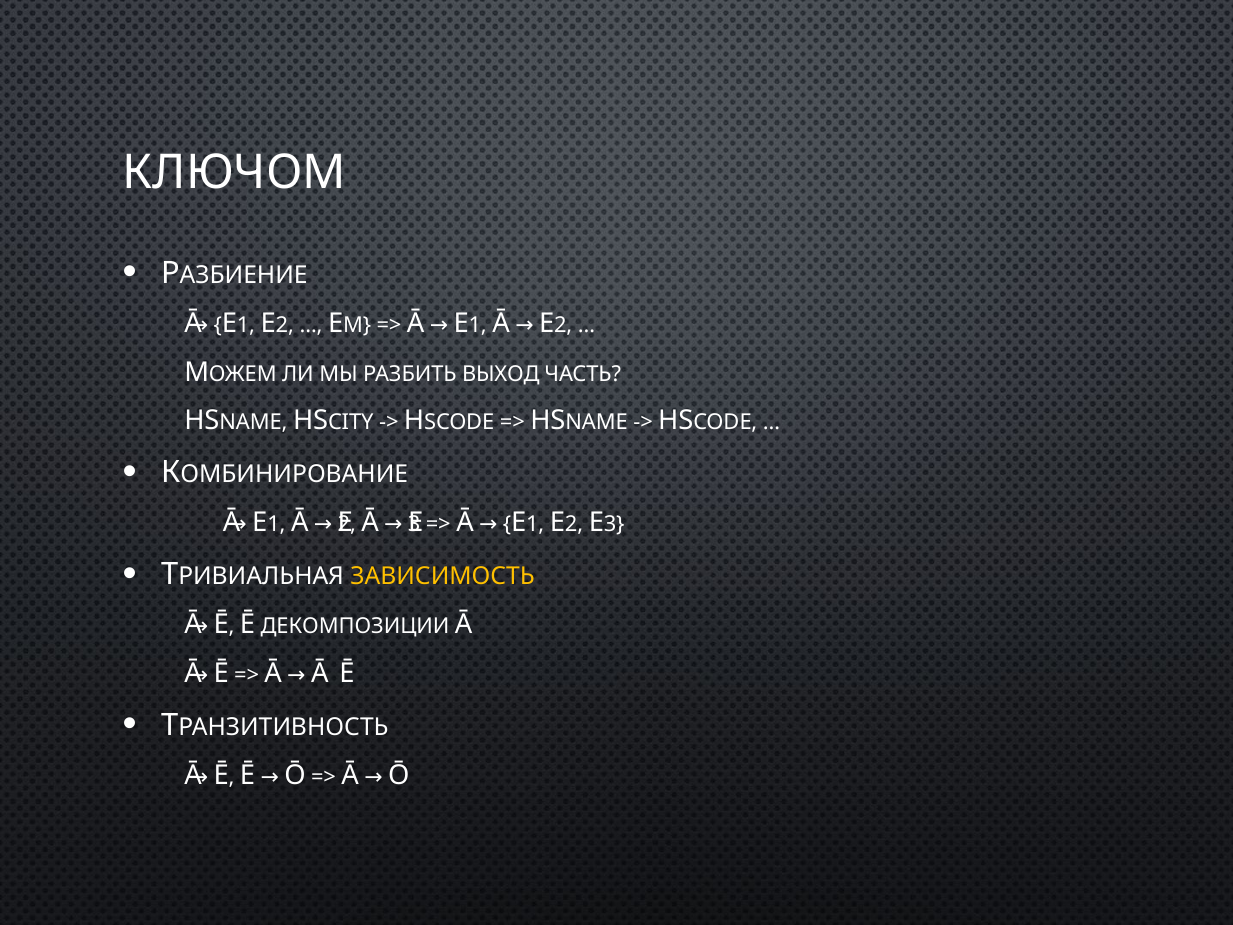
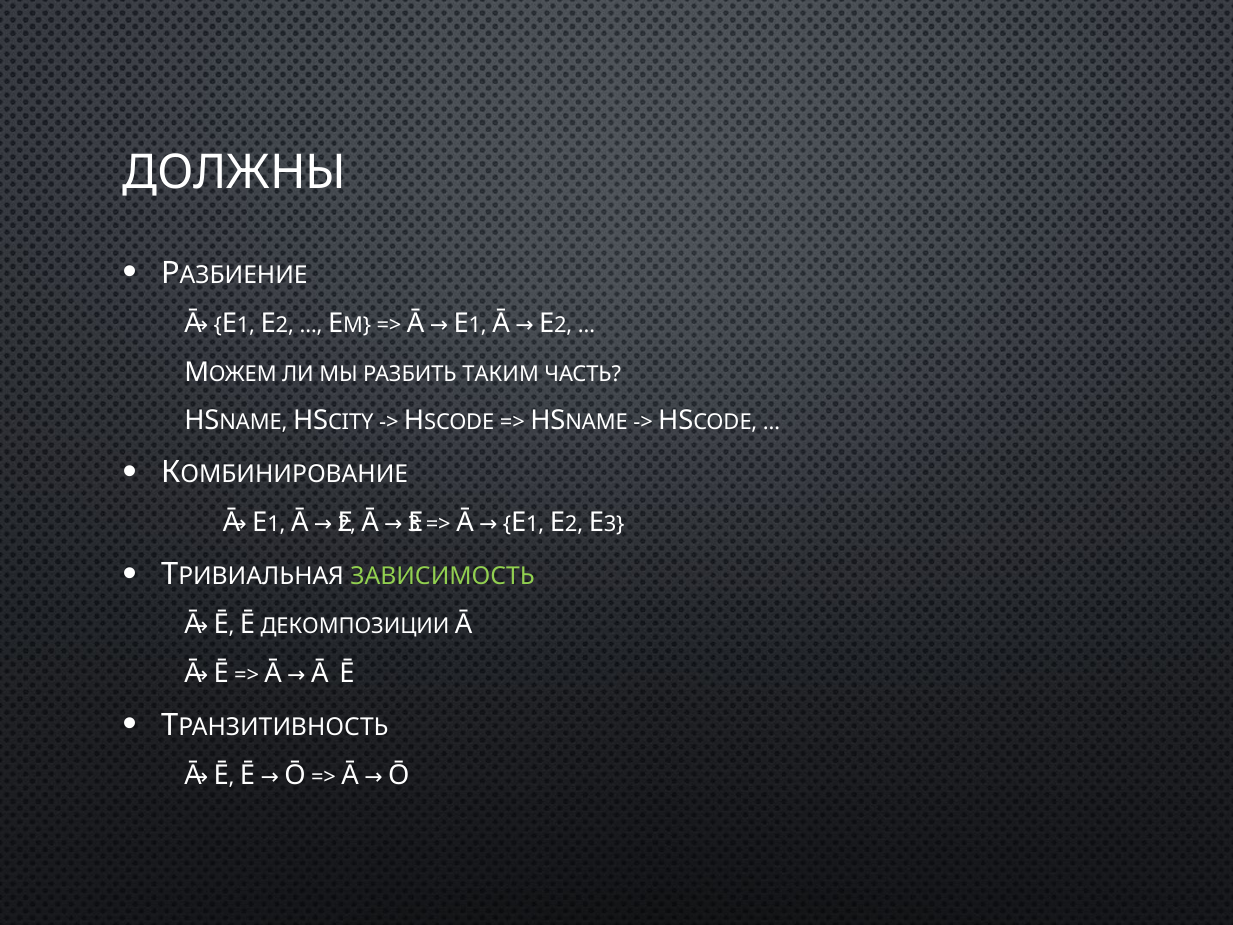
КЛЮЧОМ: КЛЮЧОМ -> ДОЛЖНЫ
ВЫХОД: ВЫХОД -> ТАКИМ
ЗАВИСИМОСТЬ colour: yellow -> light green
